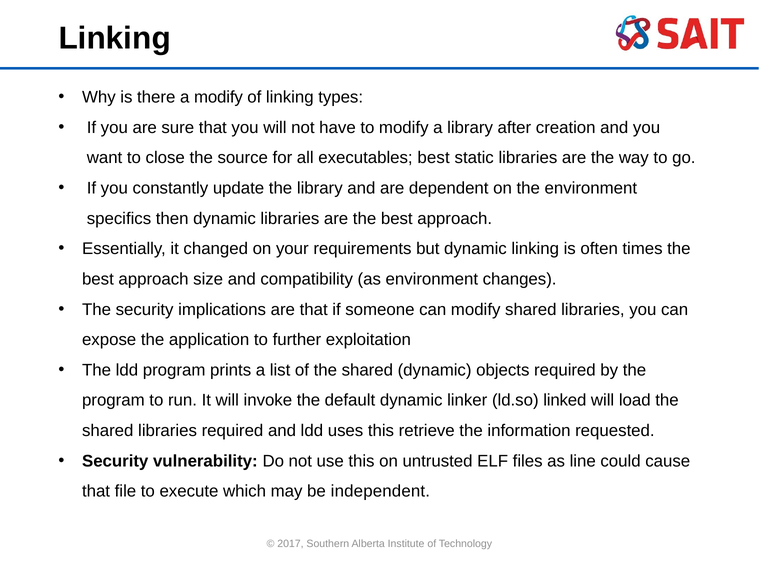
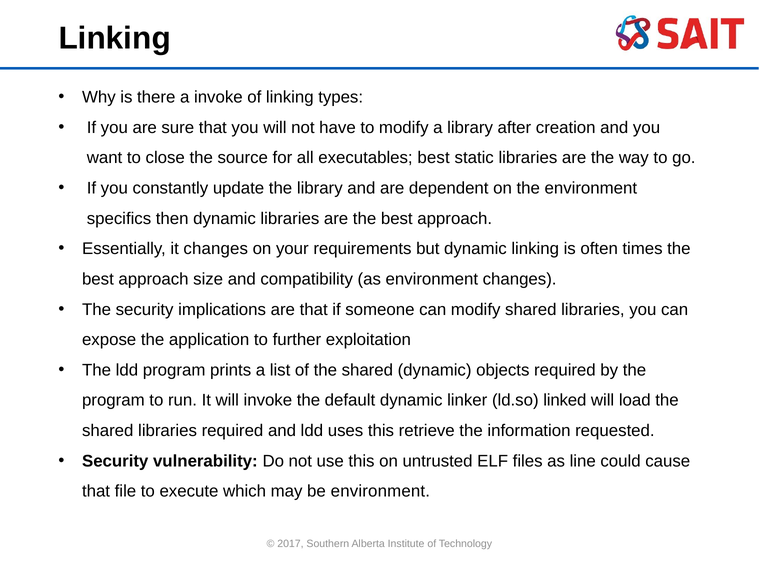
a modify: modify -> invoke
it changed: changed -> changes
be independent: independent -> environment
